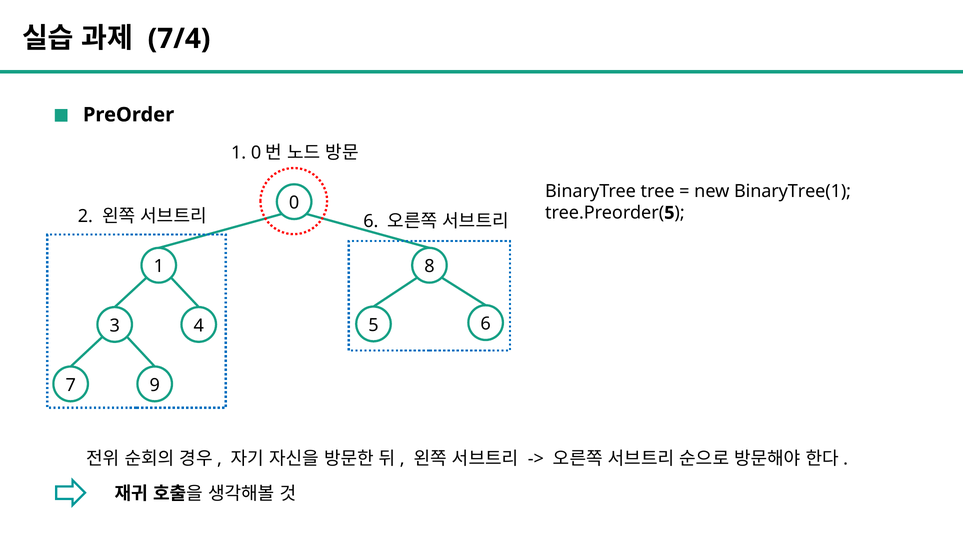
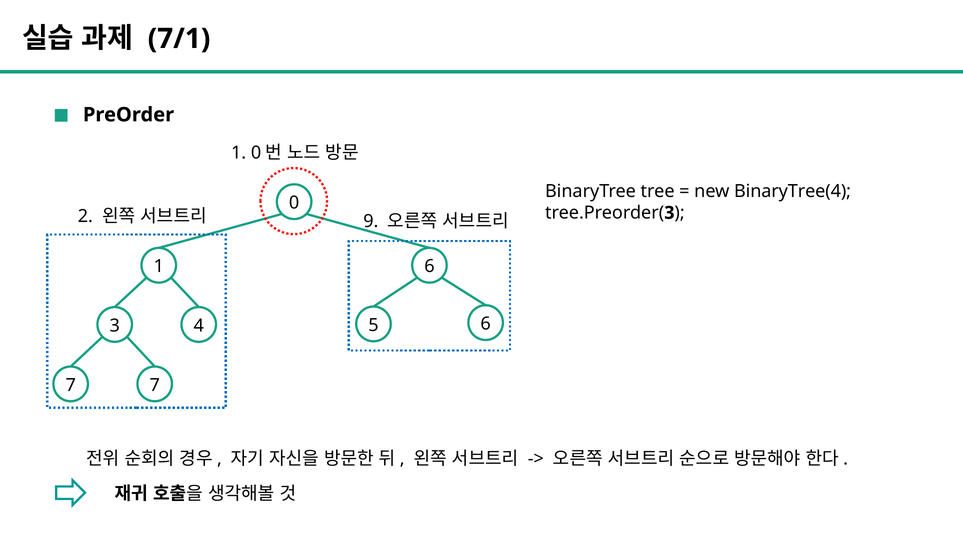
7/4: 7/4 -> 7/1
BinaryTree(1: BinaryTree(1 -> BinaryTree(4
5 at (669, 213): 5 -> 3
6 at (371, 221): 6 -> 9
1 8: 8 -> 6
7 9: 9 -> 7
